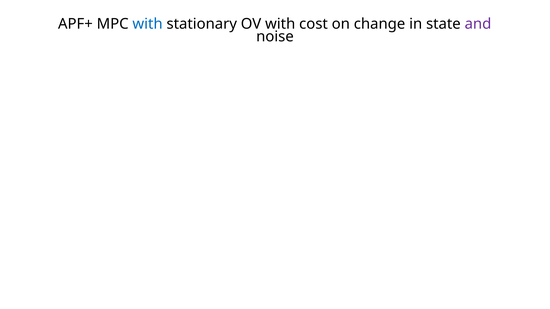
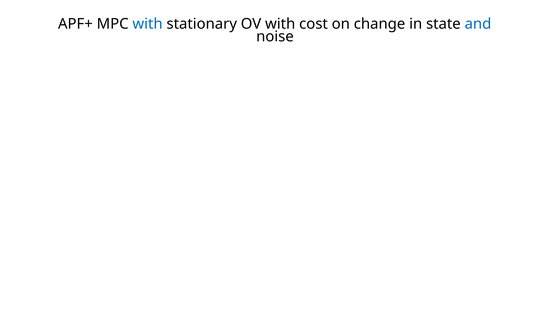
and colour: purple -> blue
